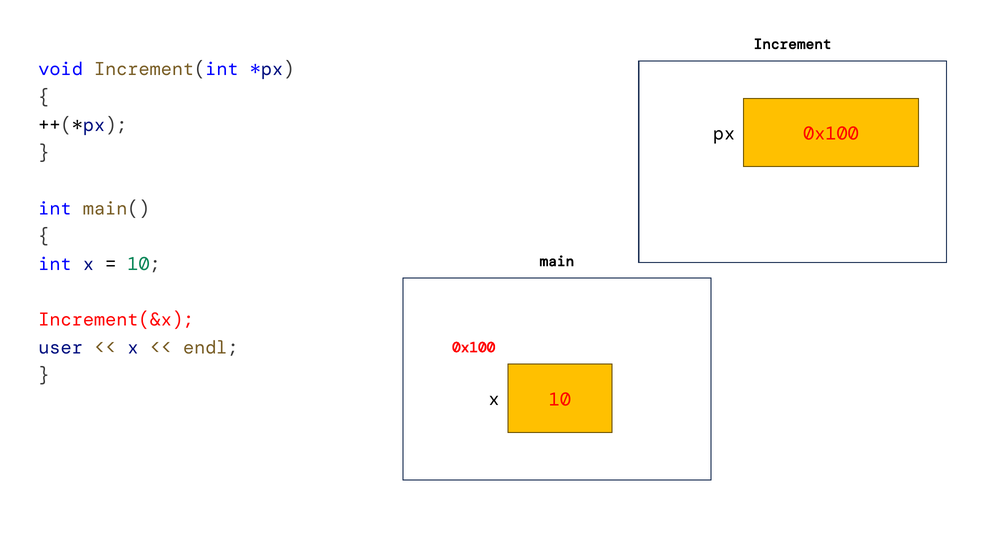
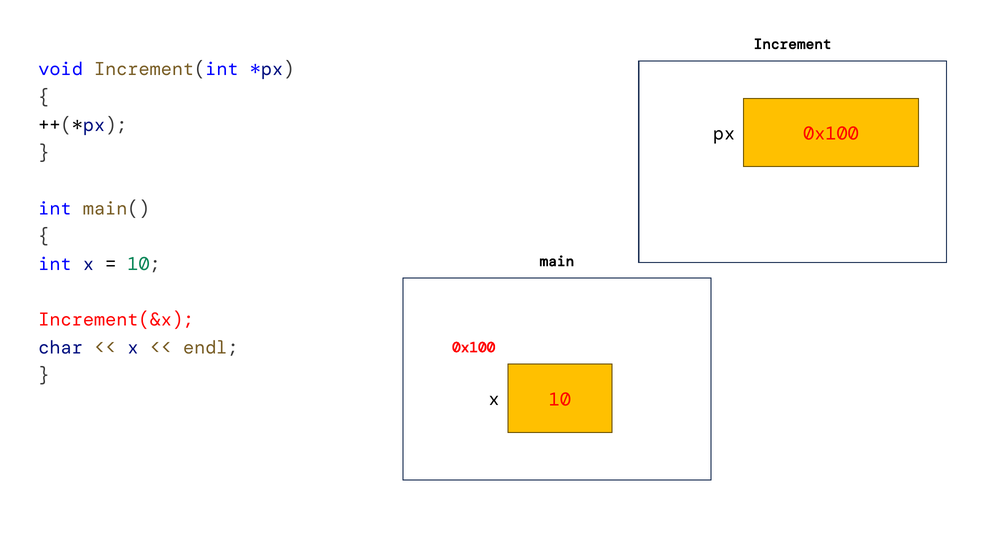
user: user -> char
